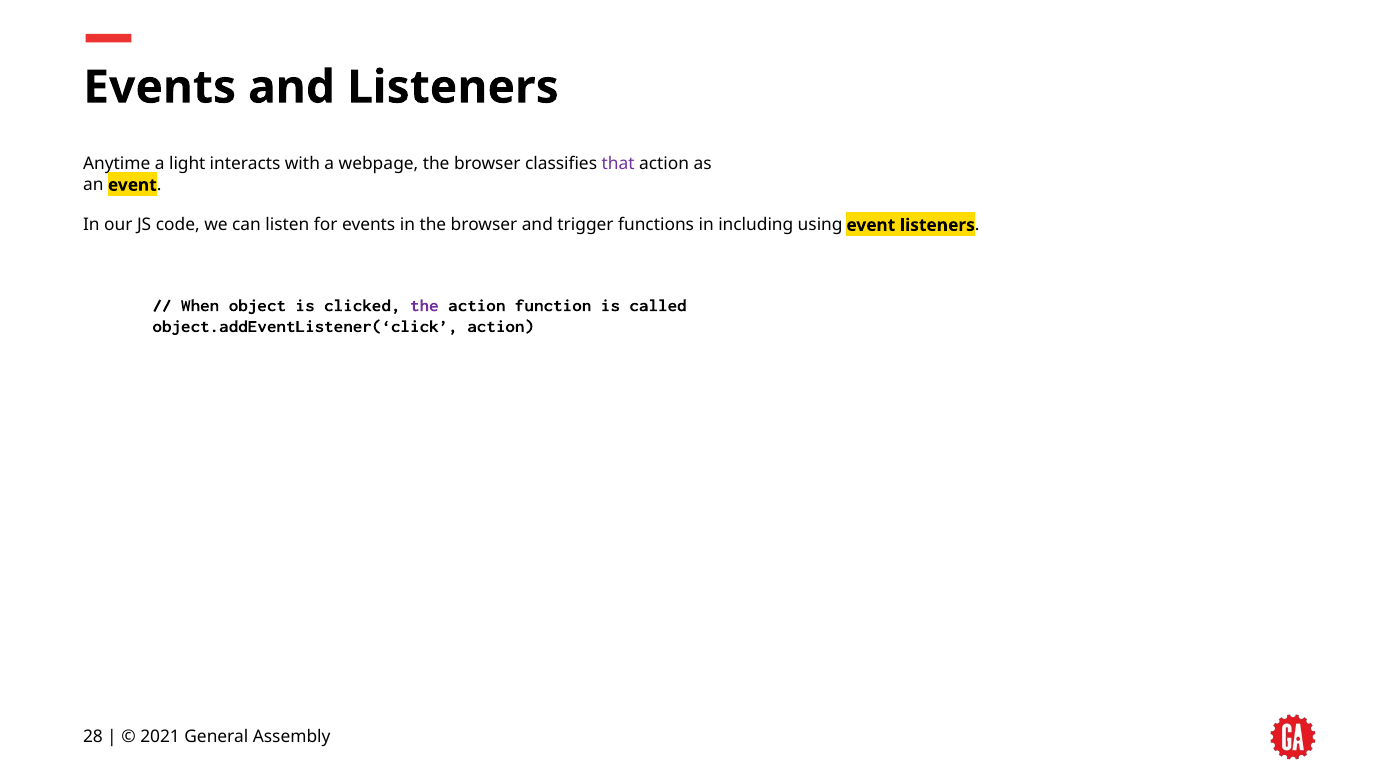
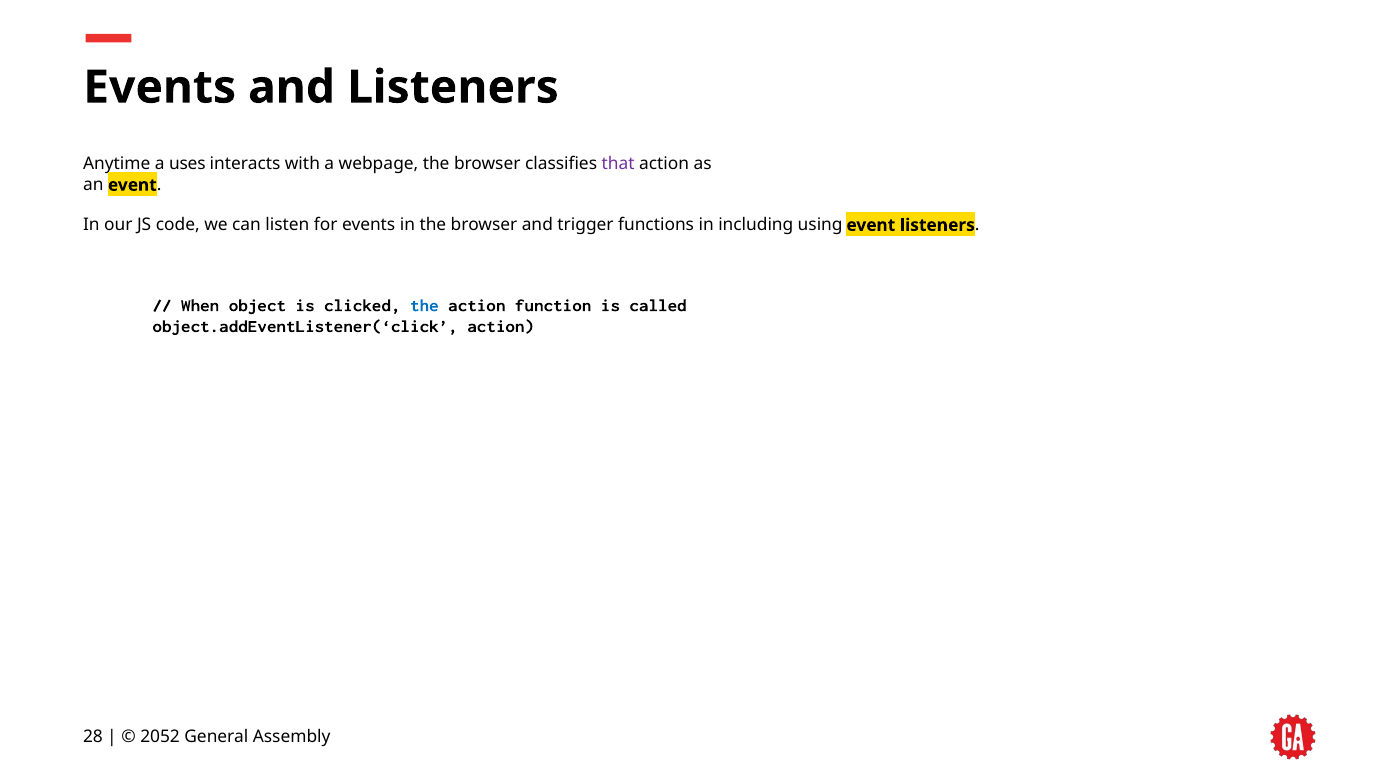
light: light -> uses
the at (424, 305) colour: purple -> blue
2021: 2021 -> 2052
